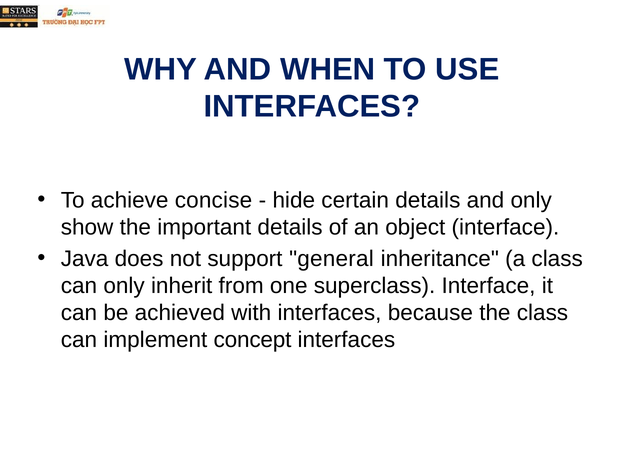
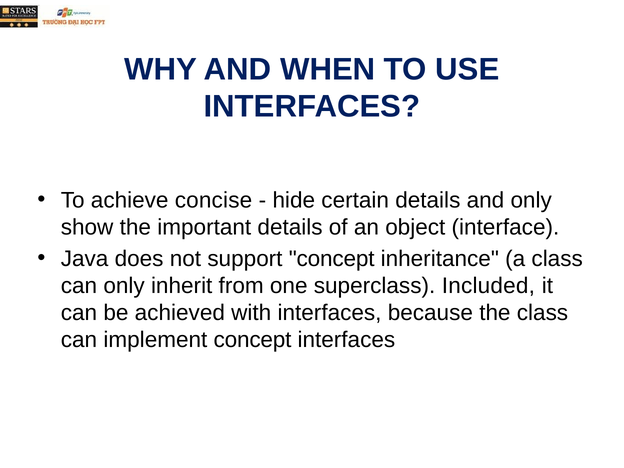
support general: general -> concept
superclass Interface: Interface -> Included
